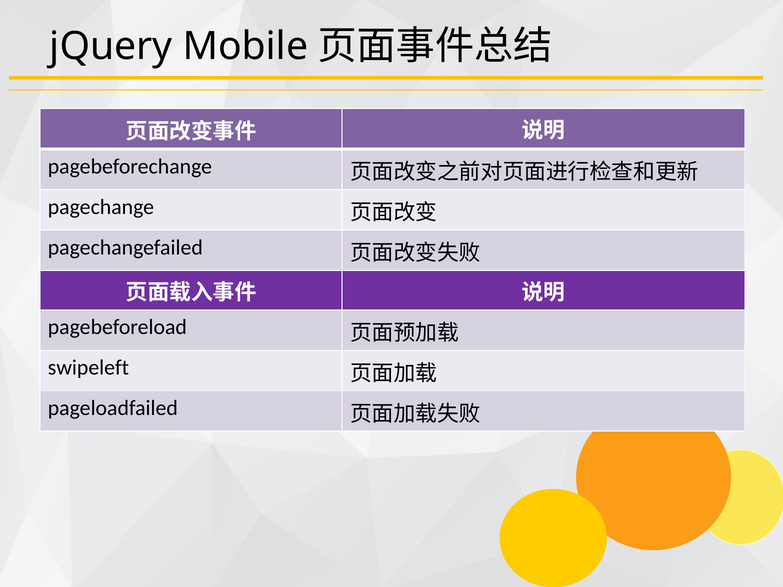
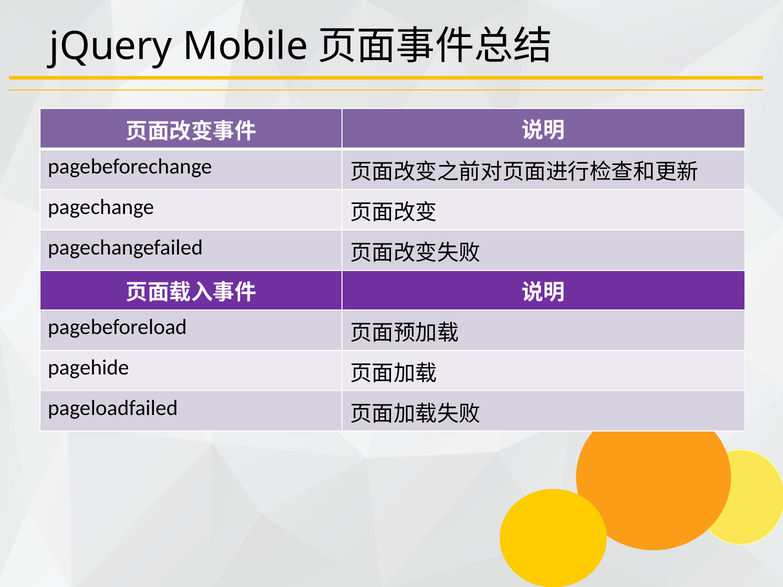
swipeleft: swipeleft -> pagehide
